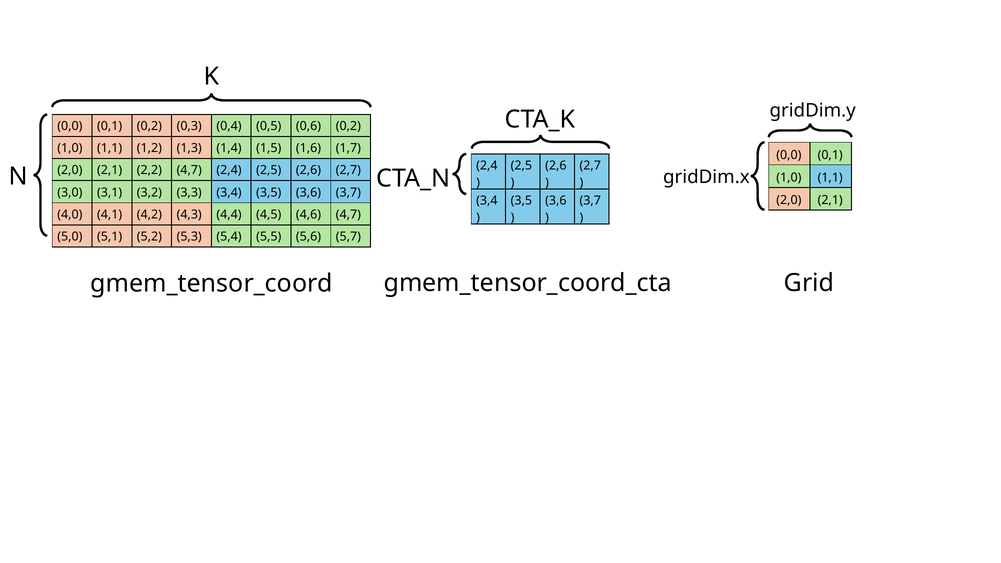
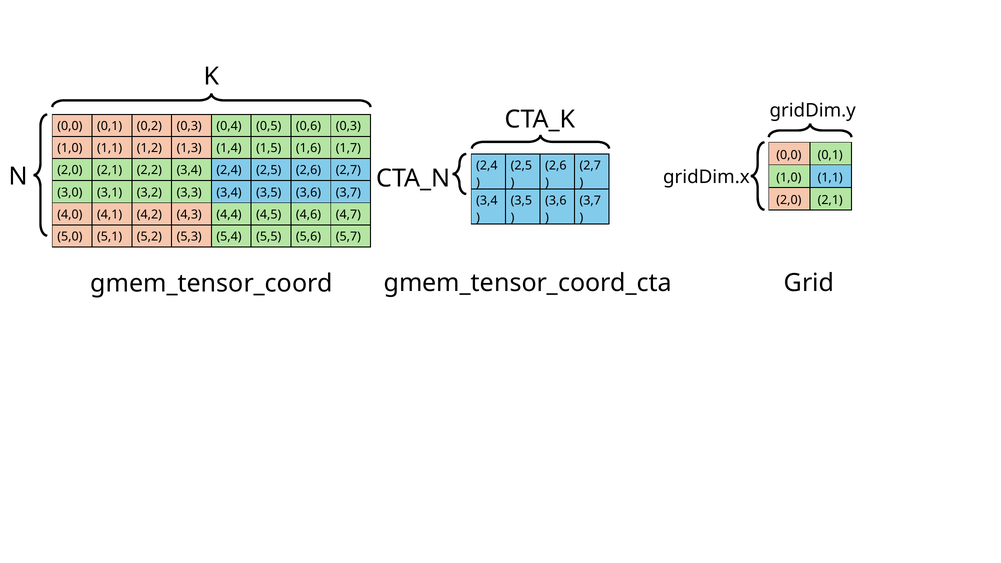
0,6 0,2: 0,2 -> 0,3
2,2 4,7: 4,7 -> 3,4
